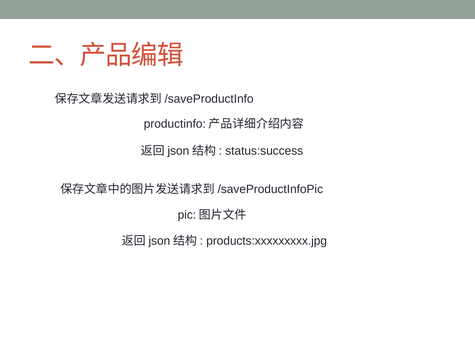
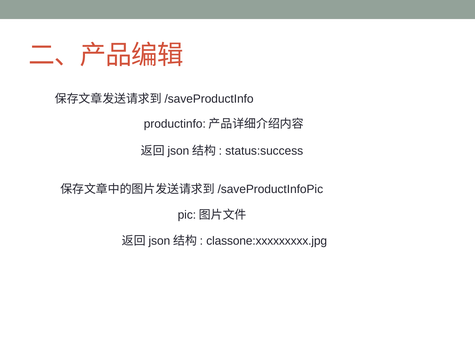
products:xxxxxxxxx.jpg: products:xxxxxxxxx.jpg -> classone:xxxxxxxxx.jpg
